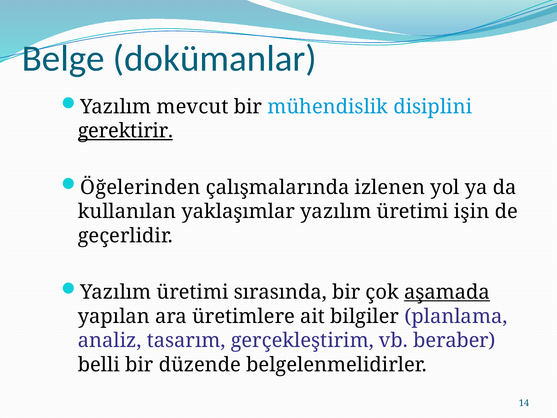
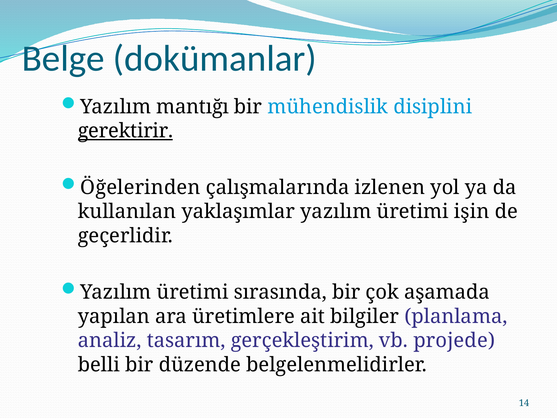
mevcut: mevcut -> mantığı
aşamada underline: present -> none
beraber: beraber -> projede
